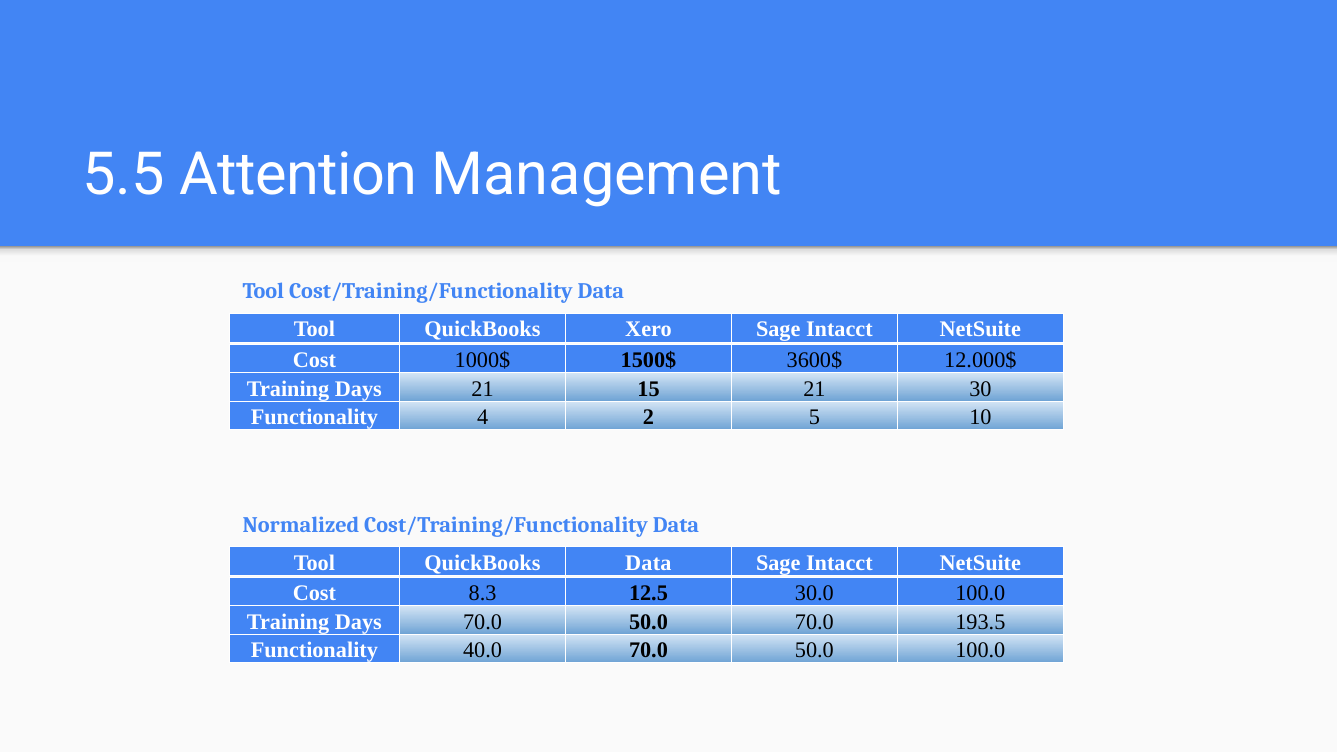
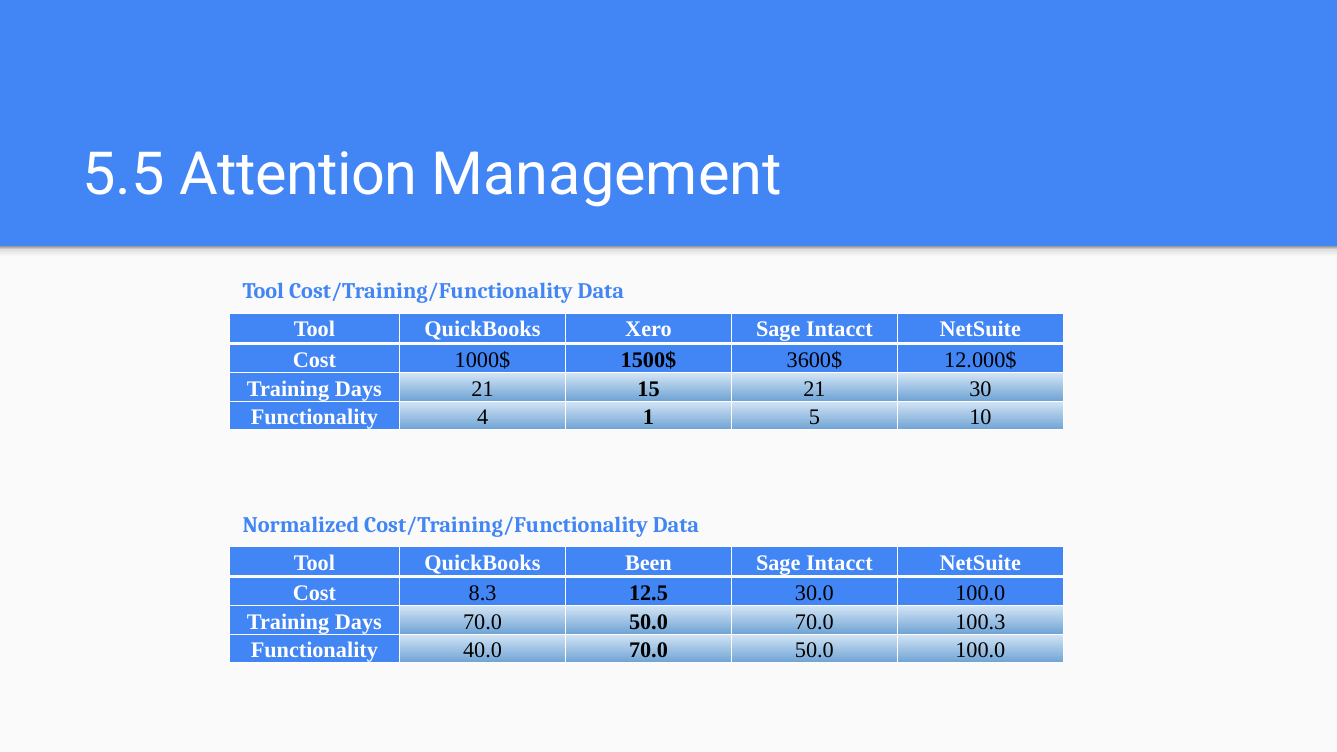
2: 2 -> 1
QuickBooks Data: Data -> Been
193.5: 193.5 -> 100.3
